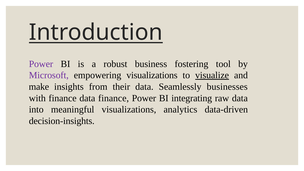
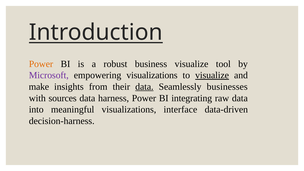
Power at (41, 64) colour: purple -> orange
business fostering: fostering -> visualize
data at (144, 87) underline: none -> present
with finance: finance -> sources
data finance: finance -> harness
analytics: analytics -> interface
decision-insights: decision-insights -> decision-harness
